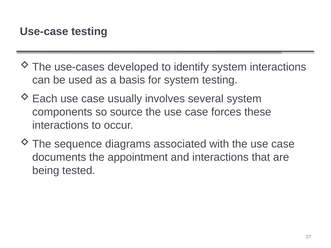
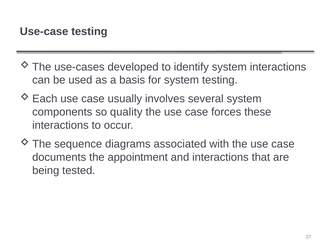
source: source -> quality
